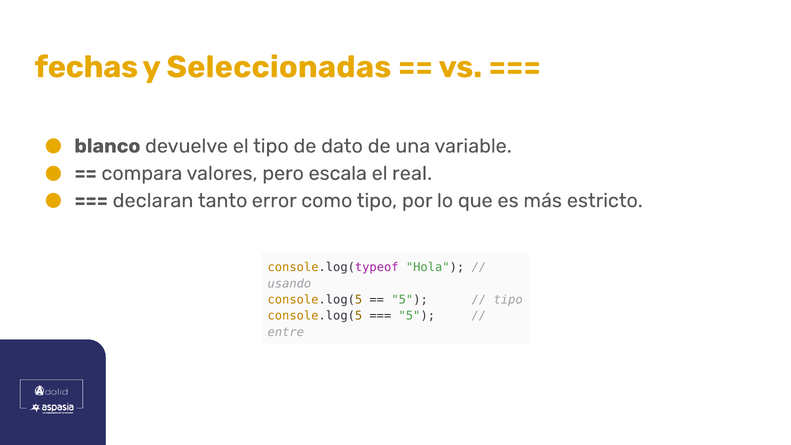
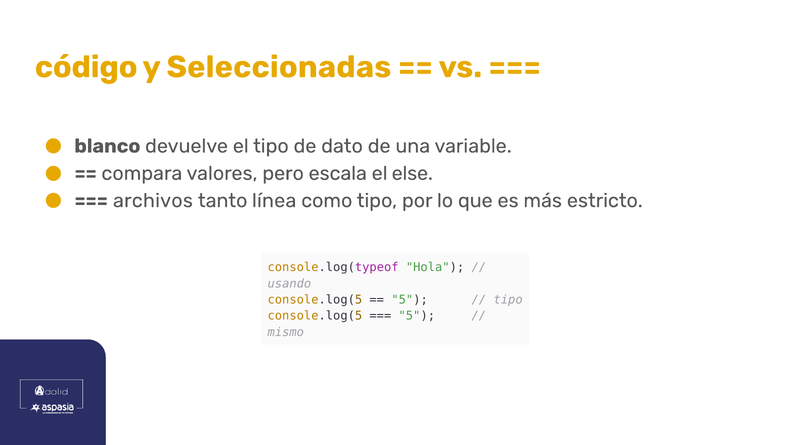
fechas: fechas -> código
real: real -> else
declaran: declaran -> archivos
error: error -> línea
entre: entre -> mismo
